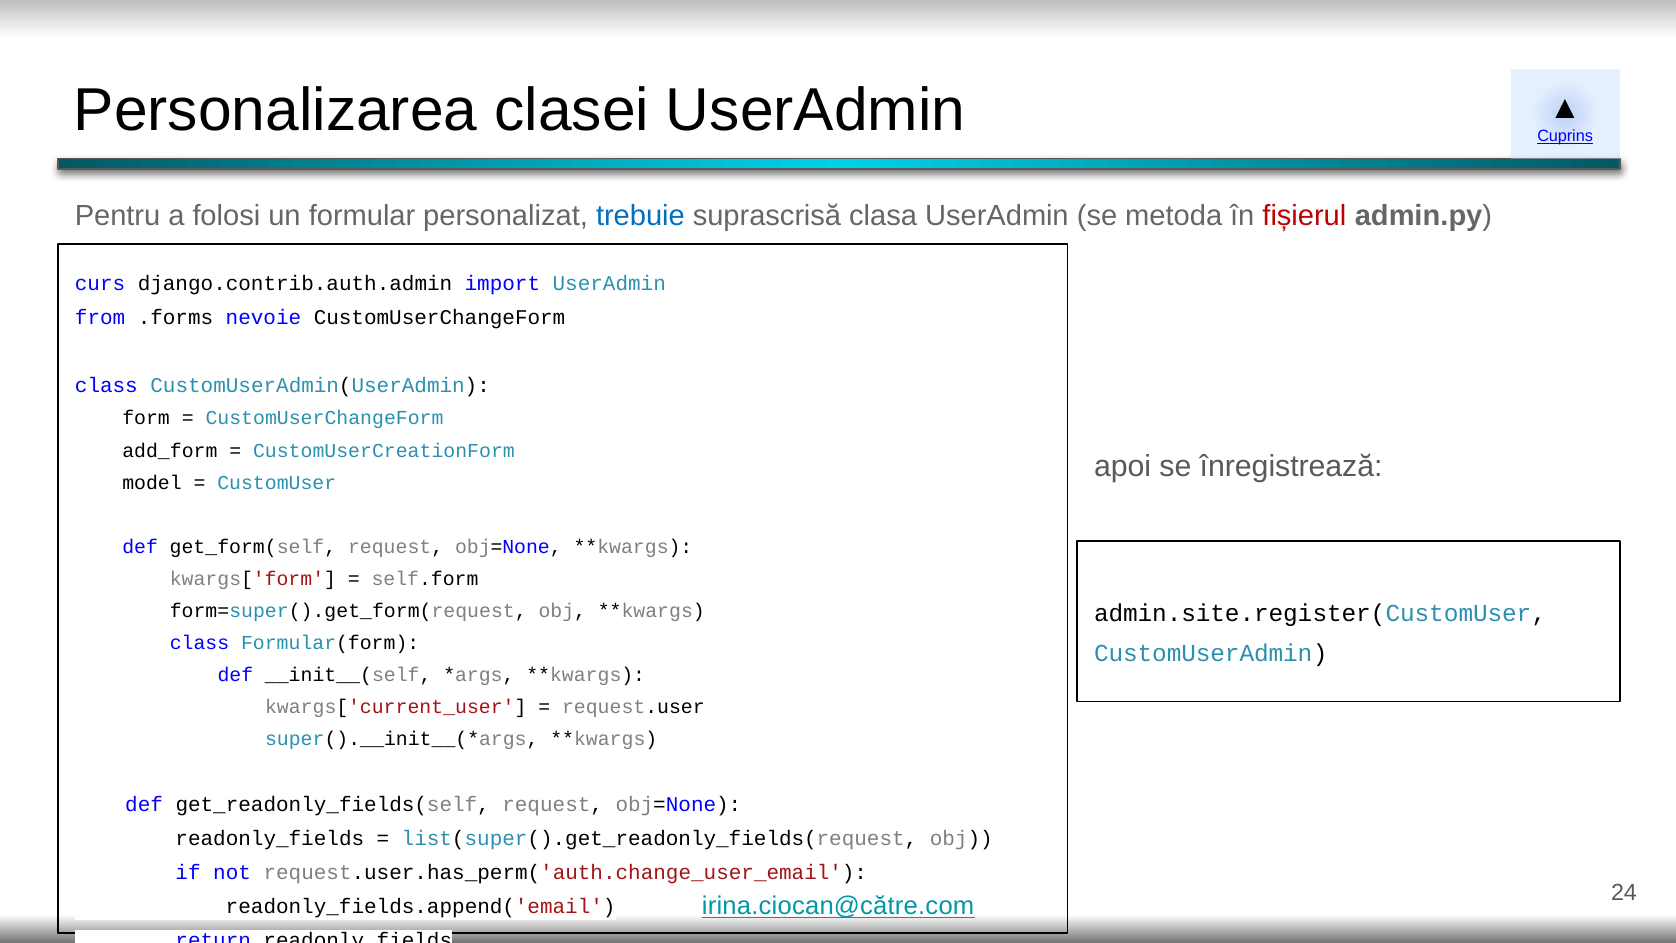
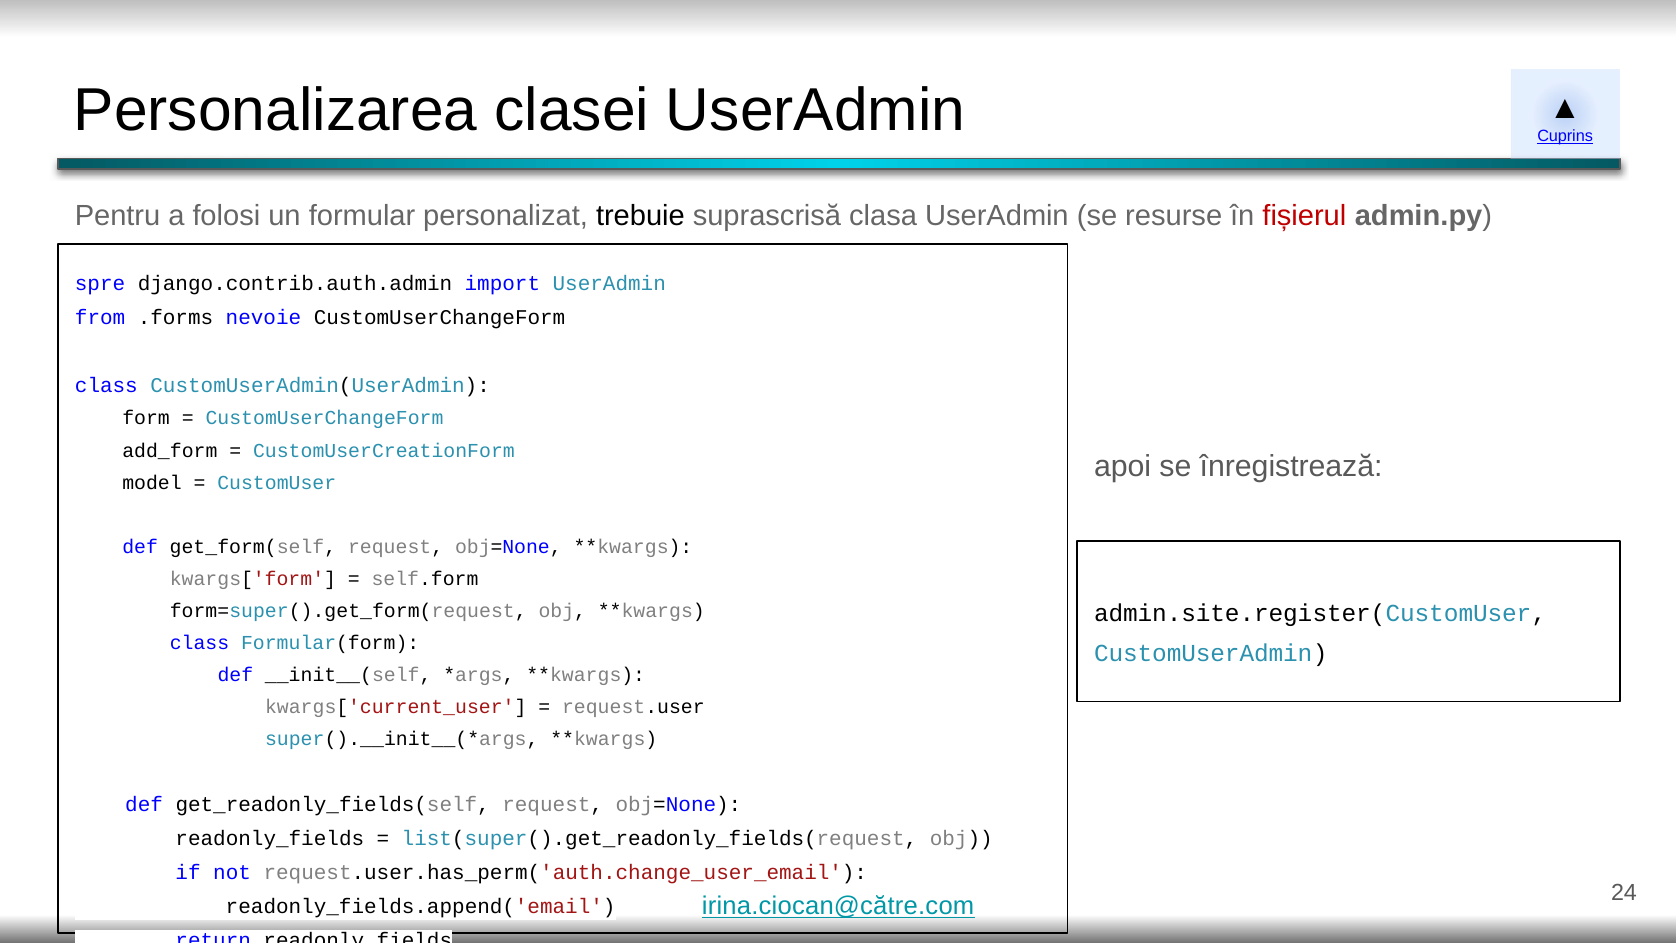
trebuie colour: blue -> black
metoda: metoda -> resurse
curs: curs -> spre
